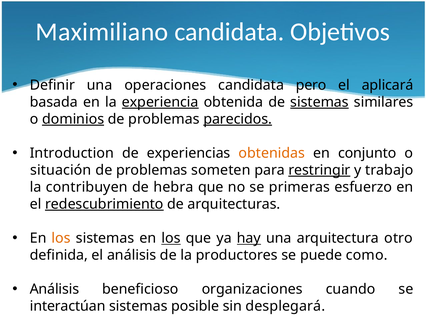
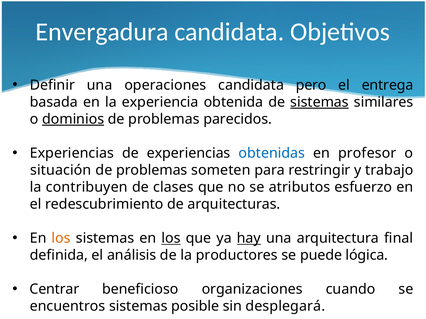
Maximiliano: Maximiliano -> Envergadura
aplicará: aplicará -> entrega
experiencia underline: present -> none
parecidos underline: present -> none
Introduction at (72, 153): Introduction -> Experiencias
obtenidas colour: orange -> blue
conjunto: conjunto -> profesor
restringir underline: present -> none
hebra: hebra -> clases
primeras: primeras -> atributos
redescubrimiento underline: present -> none
otro: otro -> final
como: como -> lógica
Análisis at (54, 290): Análisis -> Centrar
interactúan: interactúan -> encuentros
